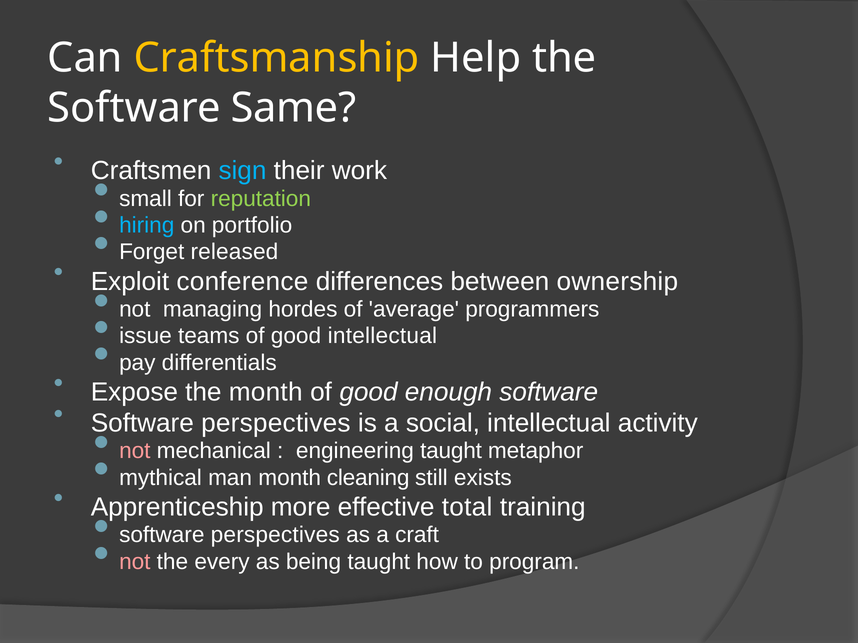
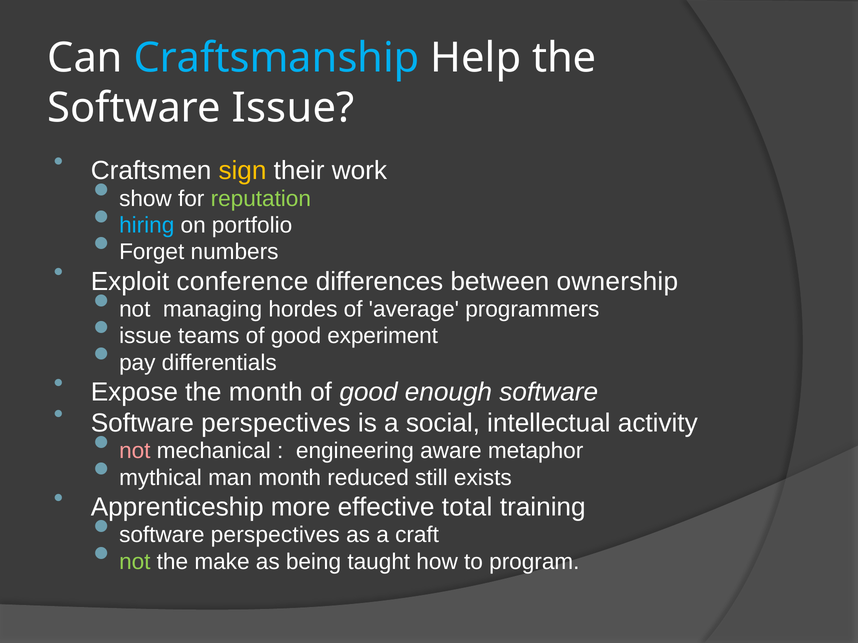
Craftsmanship colour: yellow -> light blue
Software Same: Same -> Issue
sign colour: light blue -> yellow
small: small -> show
released: released -> numbers
good intellectual: intellectual -> experiment
engineering taught: taught -> aware
cleaning: cleaning -> reduced
not at (135, 562) colour: pink -> light green
every: every -> make
